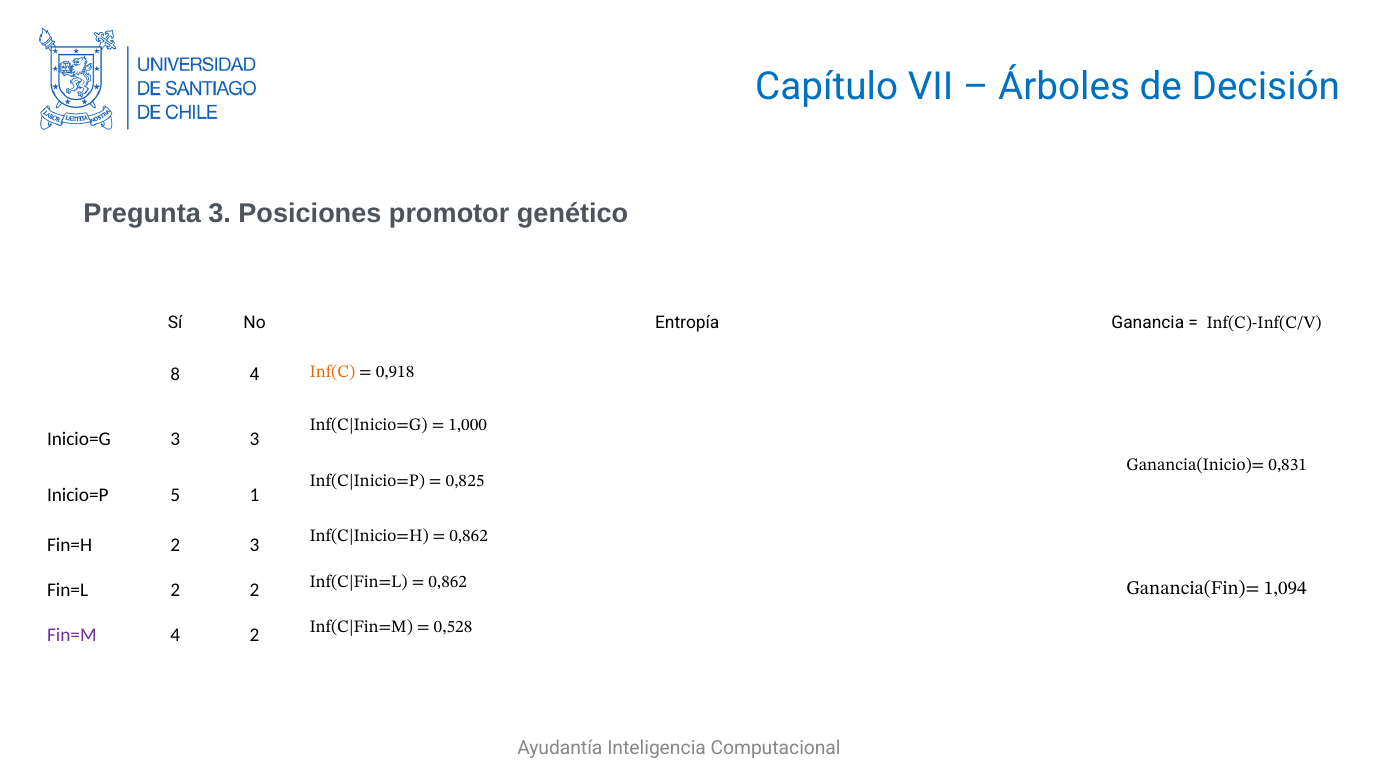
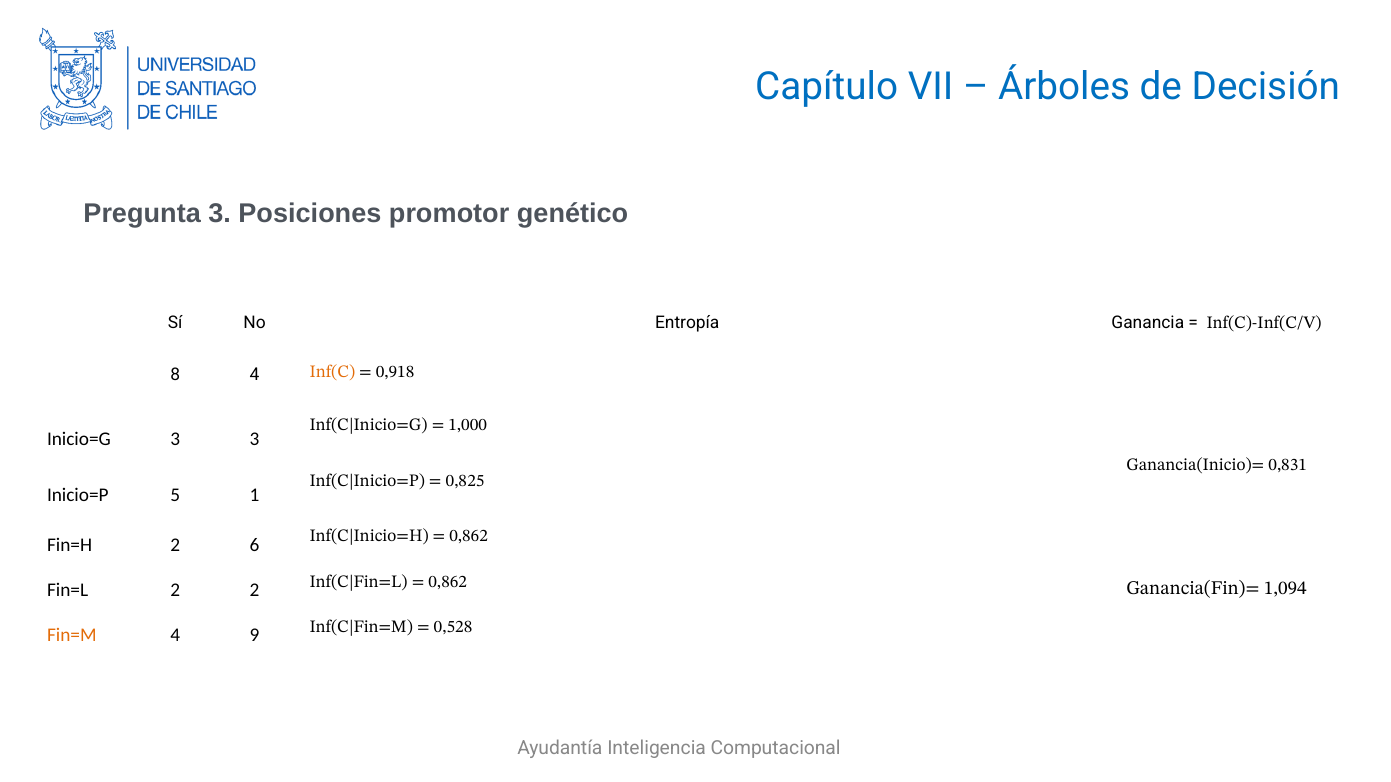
2 3: 3 -> 6
Fin=M colour: purple -> orange
4 2: 2 -> 9
